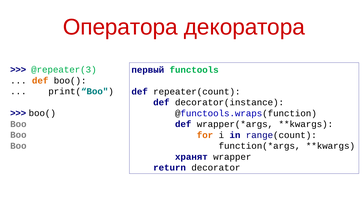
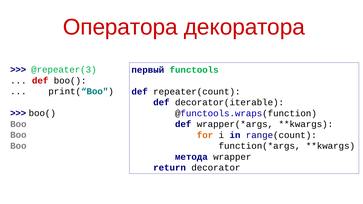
def at (40, 81) colour: orange -> red
decorator(instance: decorator(instance -> decorator(iterable
хранят: хранят -> метода
